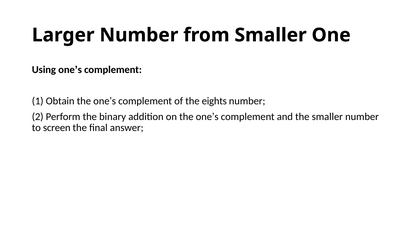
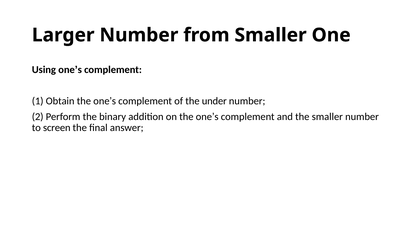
eights: eights -> under
